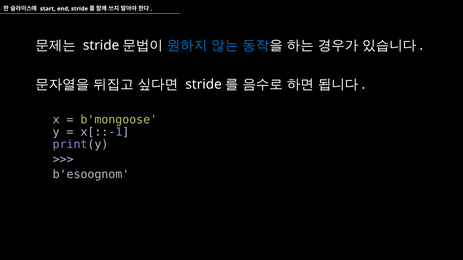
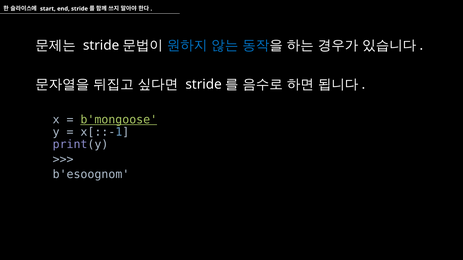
b'mongoose underline: none -> present
